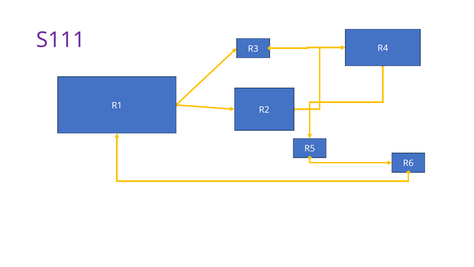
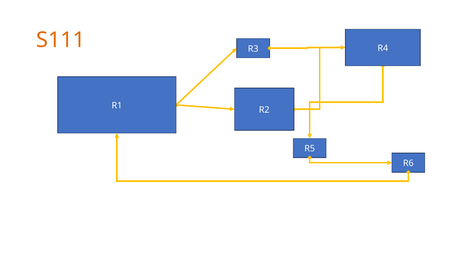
S111 colour: purple -> orange
